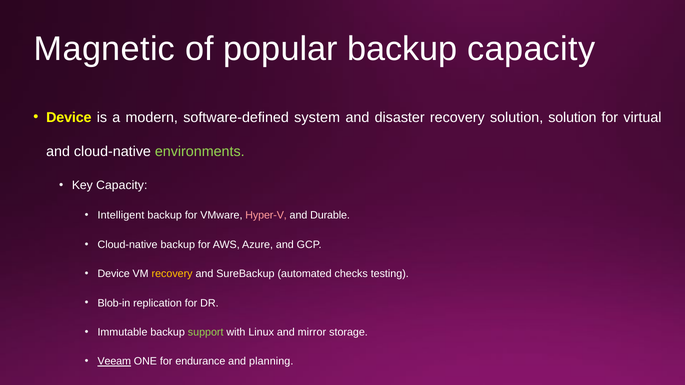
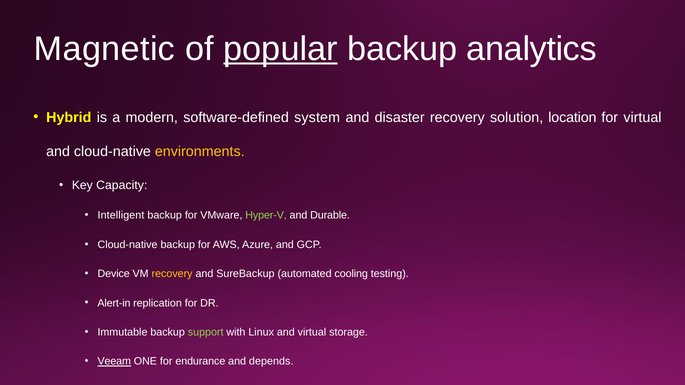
popular underline: none -> present
backup capacity: capacity -> analytics
Device at (69, 117): Device -> Hybrid
solution solution: solution -> location
environments colour: light green -> yellow
Hyper-V colour: pink -> light green
checks: checks -> cooling
Blob-in: Blob-in -> Alert-in
and mirror: mirror -> virtual
planning: planning -> depends
